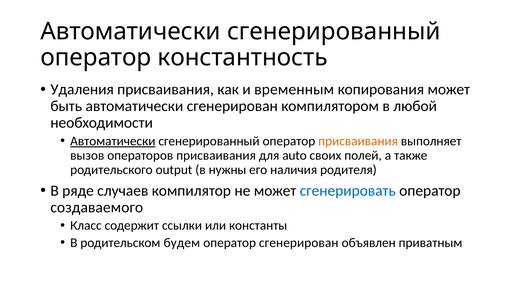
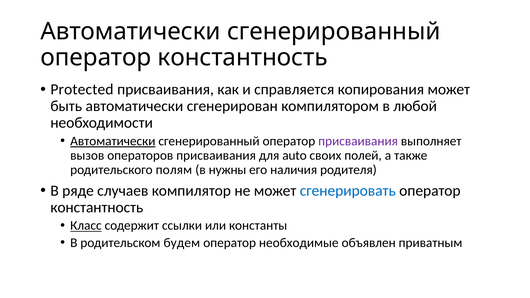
Удаления: Удаления -> Protected
временным: временным -> справляется
присваивания at (358, 141) colour: orange -> purple
output: output -> полям
создаваемого at (97, 207): создаваемого -> константность
Класс underline: none -> present
оператор сгенерирован: сгенерирован -> необходимые
